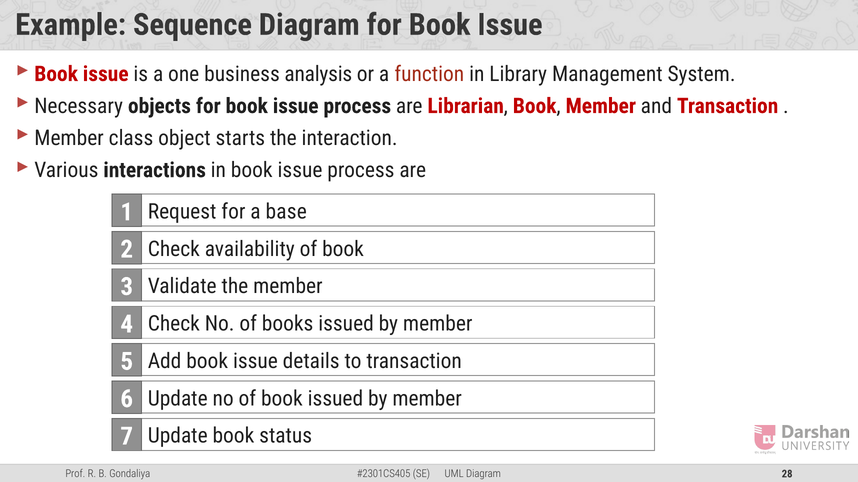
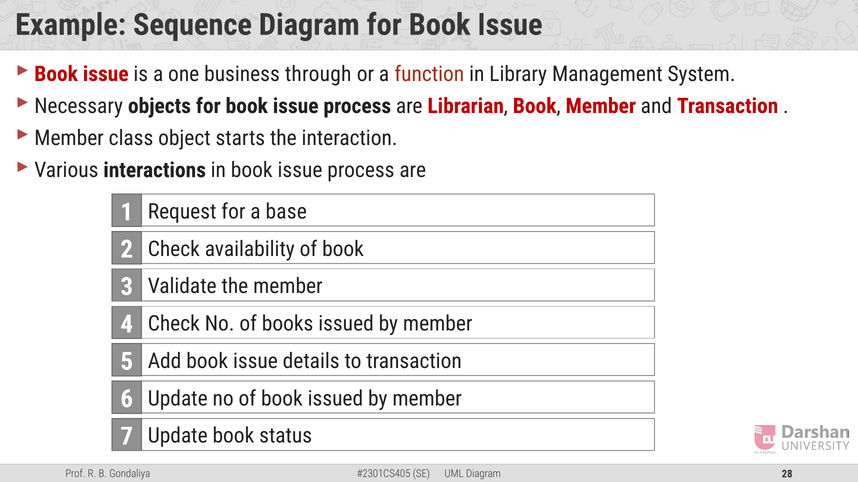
analysis: analysis -> through
